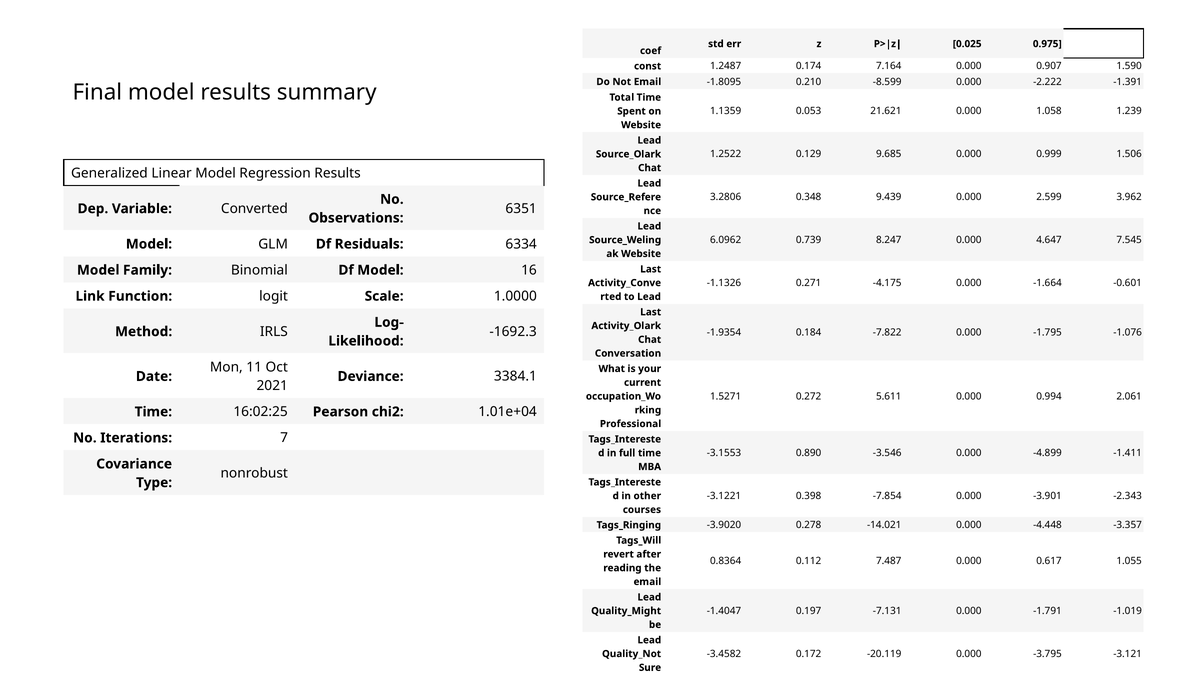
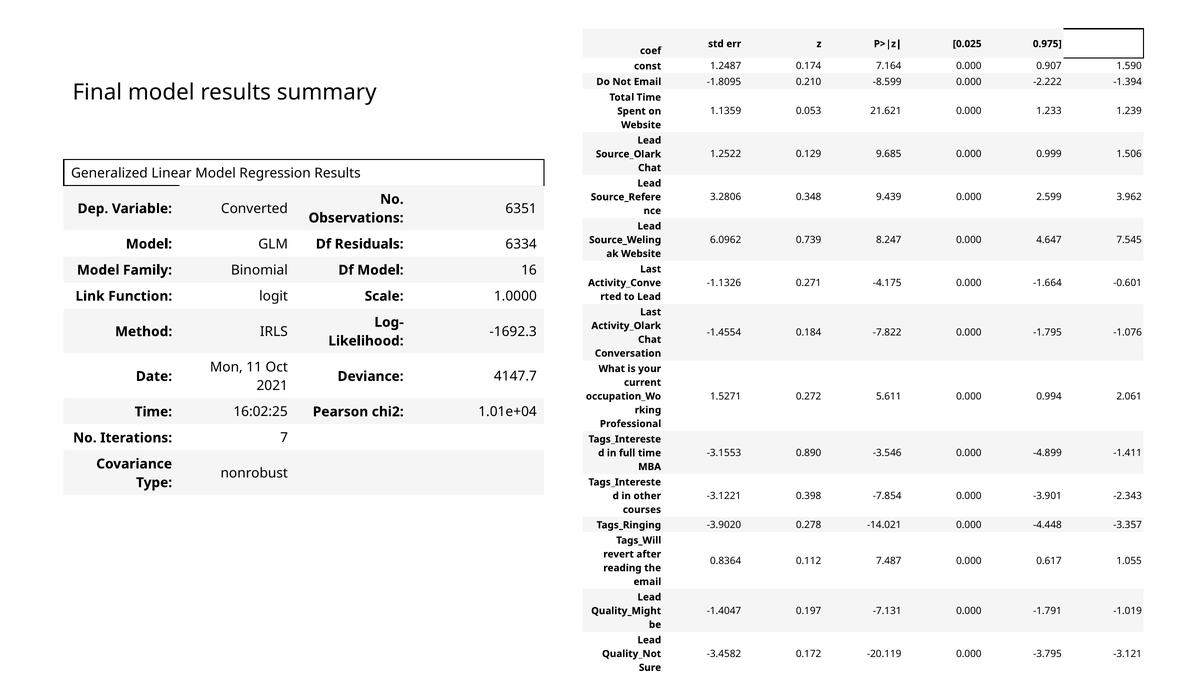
-1.391: -1.391 -> -1.394
1.058: 1.058 -> 1.233
-1.9354: -1.9354 -> -1.4554
3384.1: 3384.1 -> 4147.7
